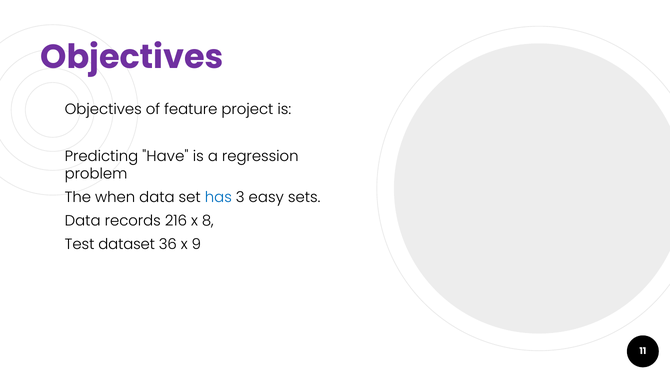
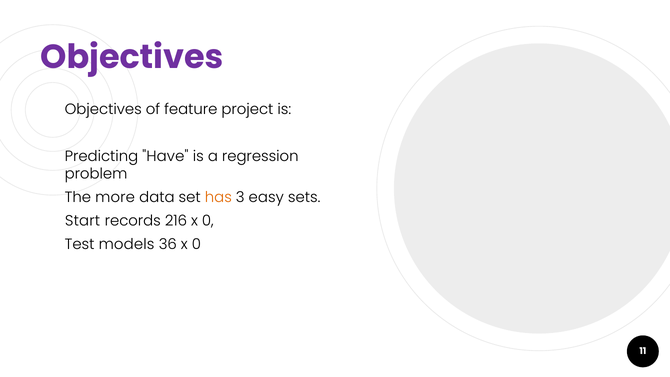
when: when -> more
has colour: blue -> orange
Data at (83, 221): Data -> Start
216 x 8: 8 -> 0
dataset: dataset -> models
36 x 9: 9 -> 0
